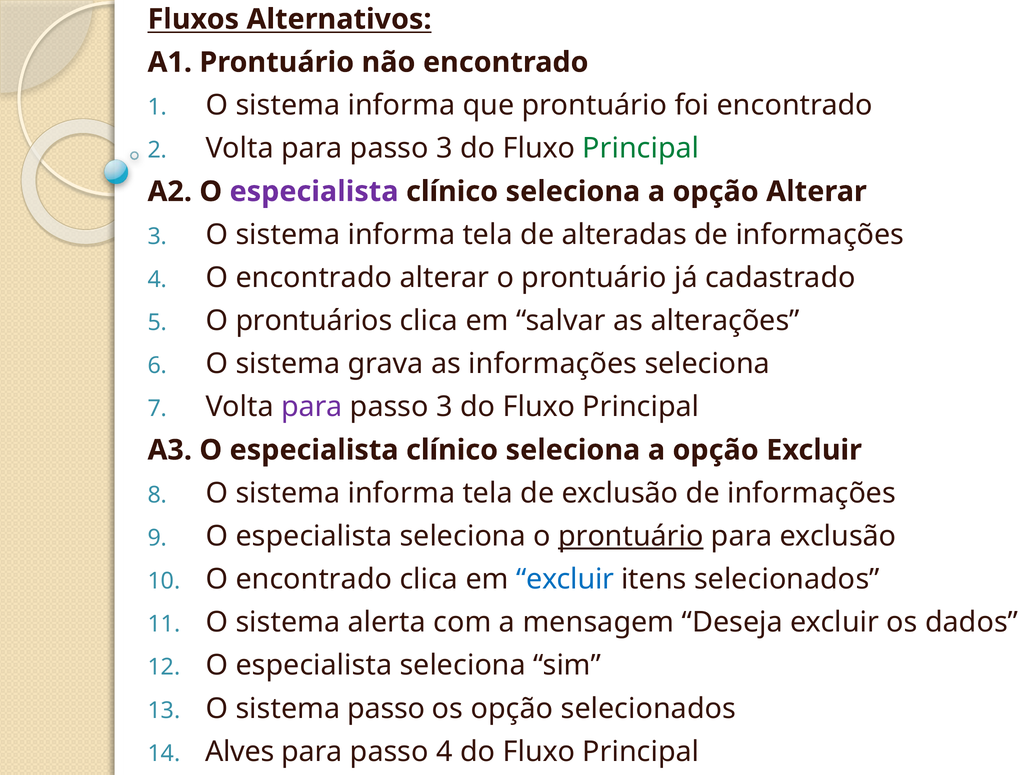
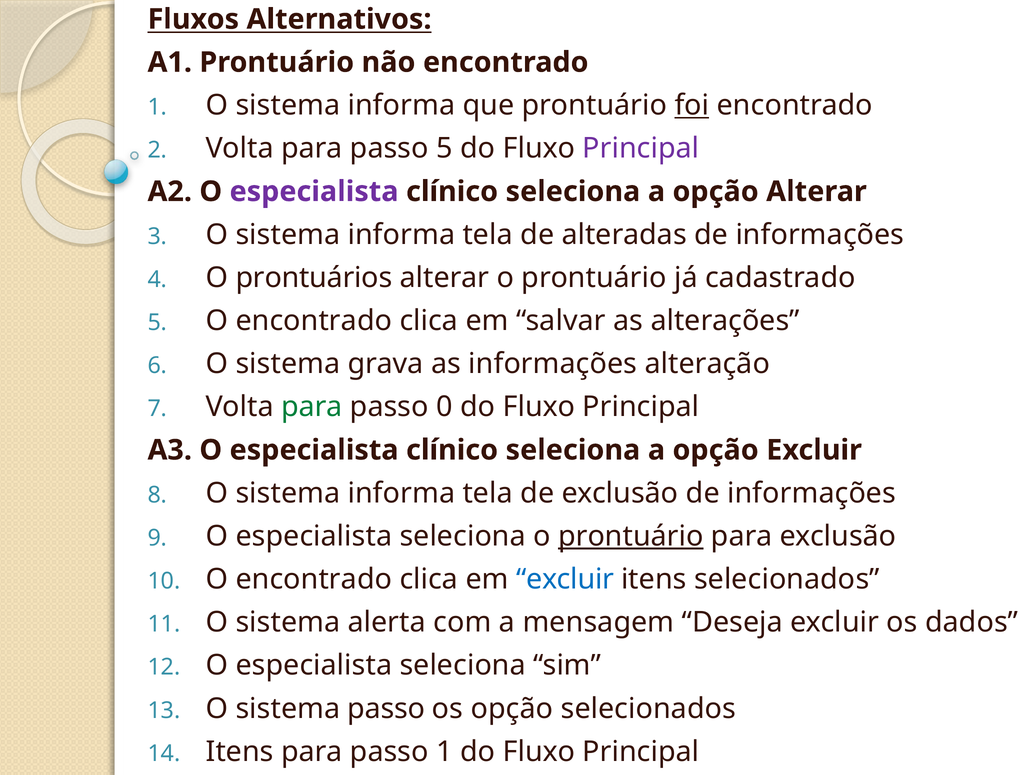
foi underline: none -> present
3 at (444, 149): 3 -> 5
Principal at (641, 149) colour: green -> purple
encontrado at (314, 278): encontrado -> prontuários
5 O prontuários: prontuários -> encontrado
informações seleciona: seleciona -> alteração
para at (312, 407) colour: purple -> green
3 at (444, 407): 3 -> 0
Alves at (240, 752): Alves -> Itens
passo 4: 4 -> 1
